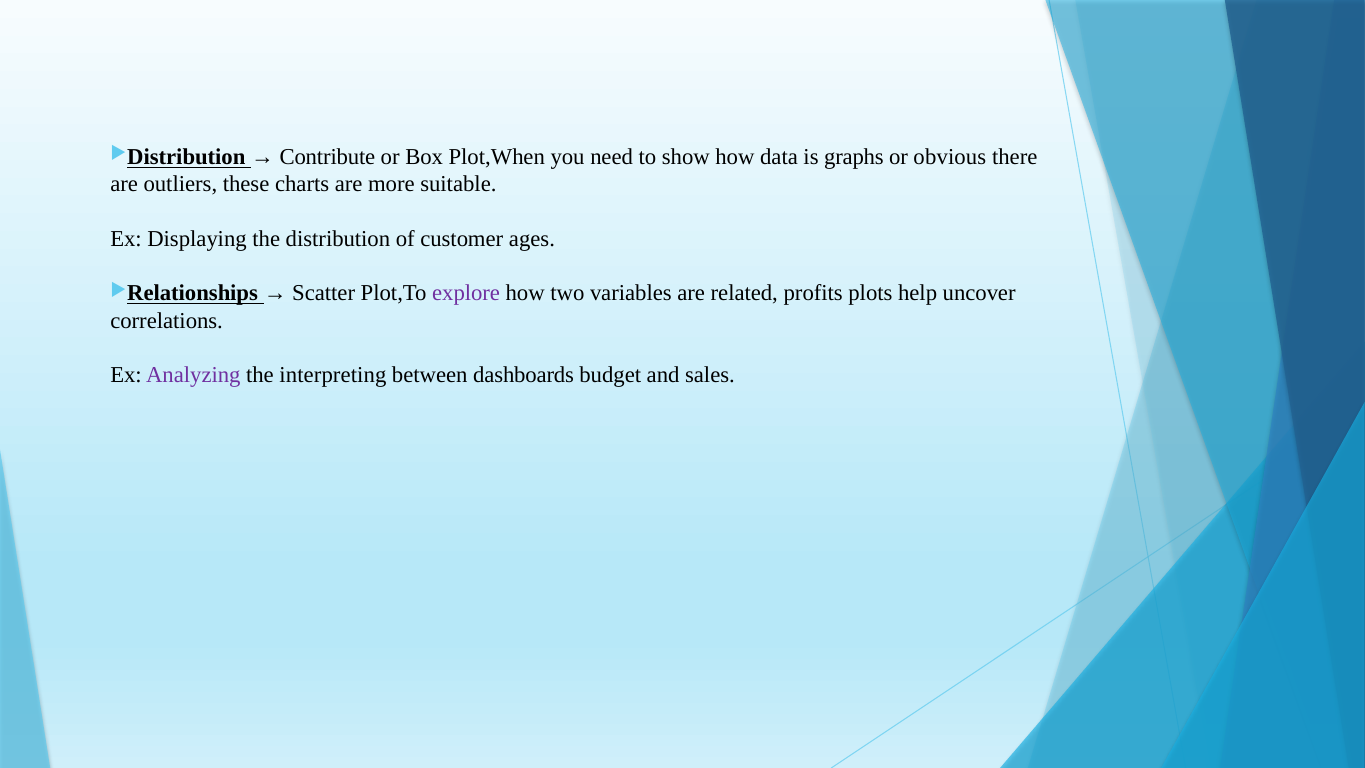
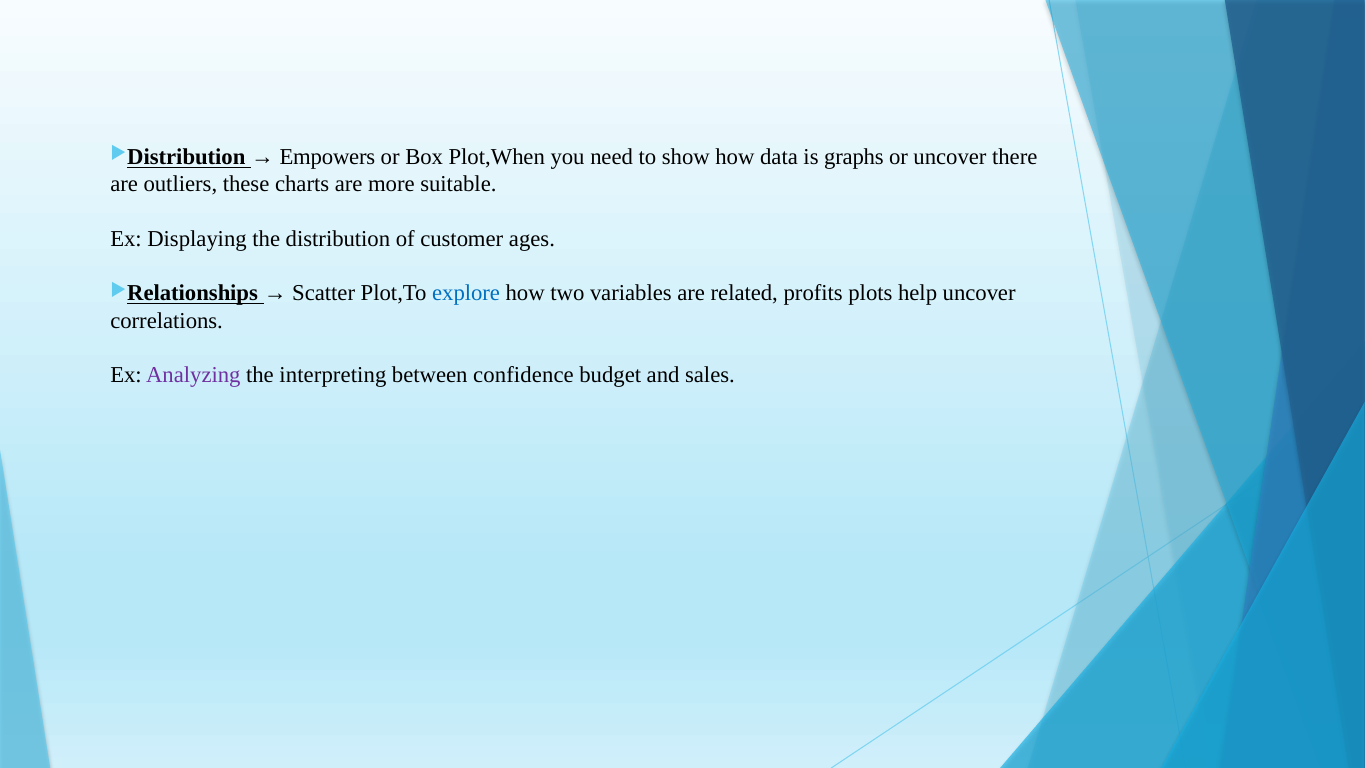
Contribute: Contribute -> Empowers
or obvious: obvious -> uncover
explore colour: purple -> blue
dashboards: dashboards -> confidence
